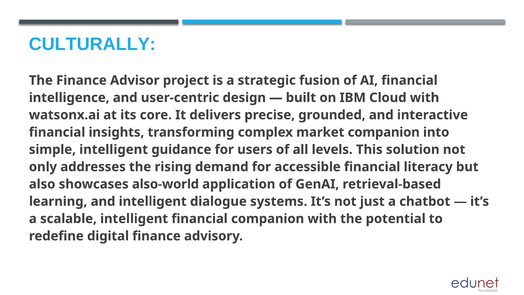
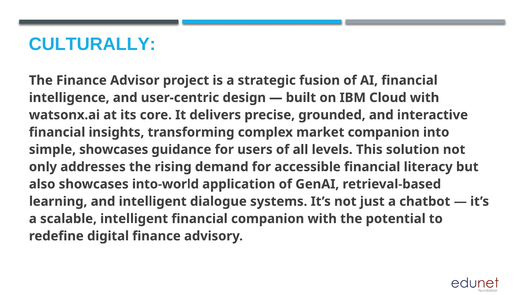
simple intelligent: intelligent -> showcases
also-world: also-world -> into-world
